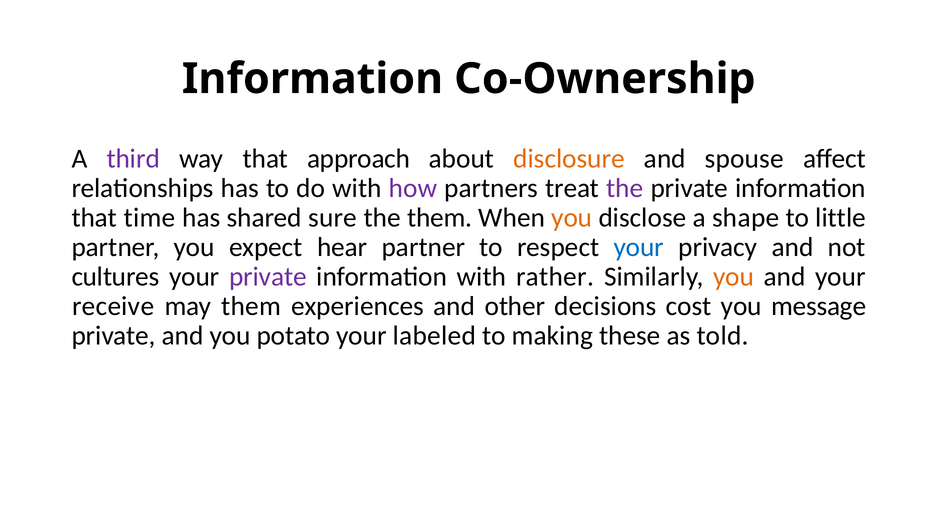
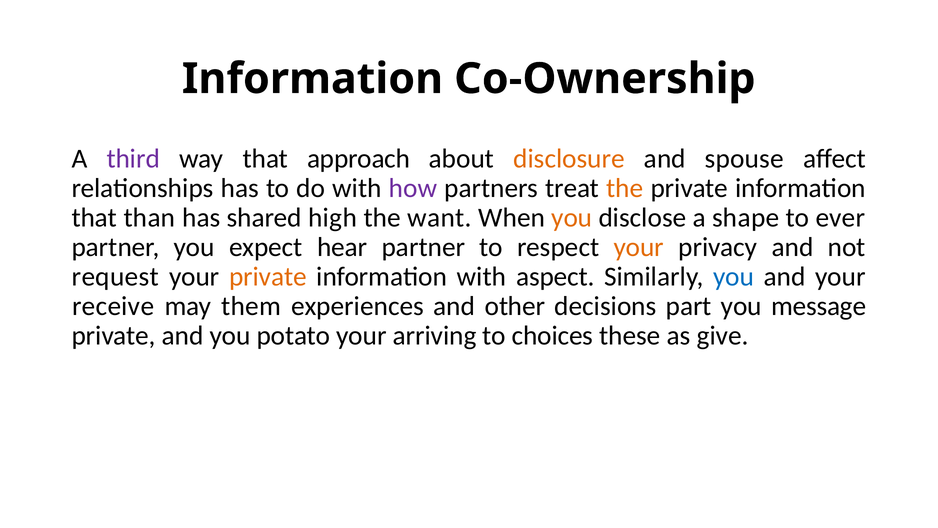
the at (625, 188) colour: purple -> orange
time: time -> than
sure: sure -> high
the them: them -> want
little: little -> ever
your at (639, 247) colour: blue -> orange
cultures: cultures -> request
private at (268, 277) colour: purple -> orange
rather: rather -> aspect
you at (734, 277) colour: orange -> blue
cost: cost -> part
labeled: labeled -> arriving
making: making -> choices
told: told -> give
